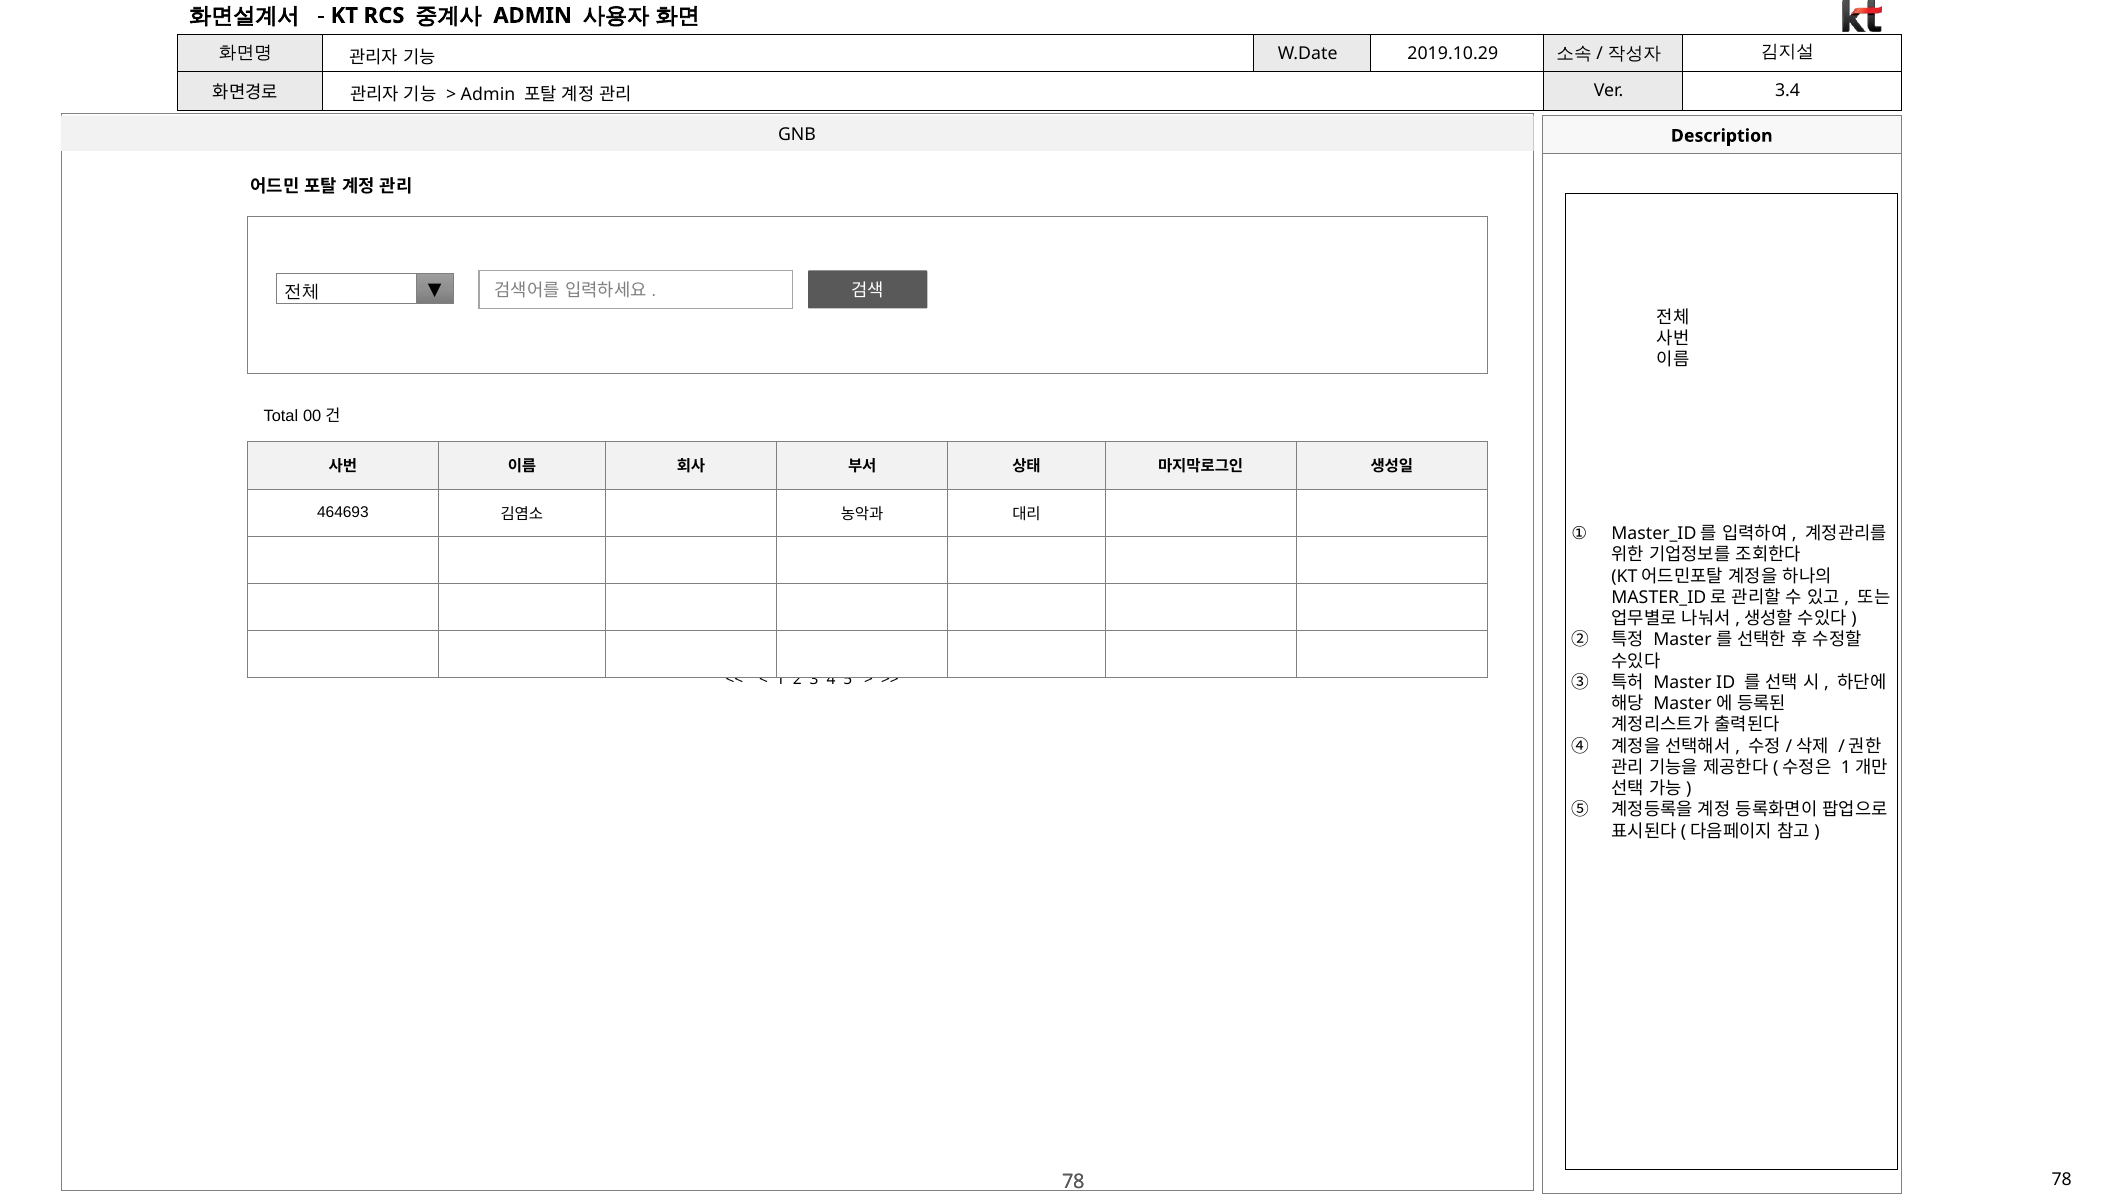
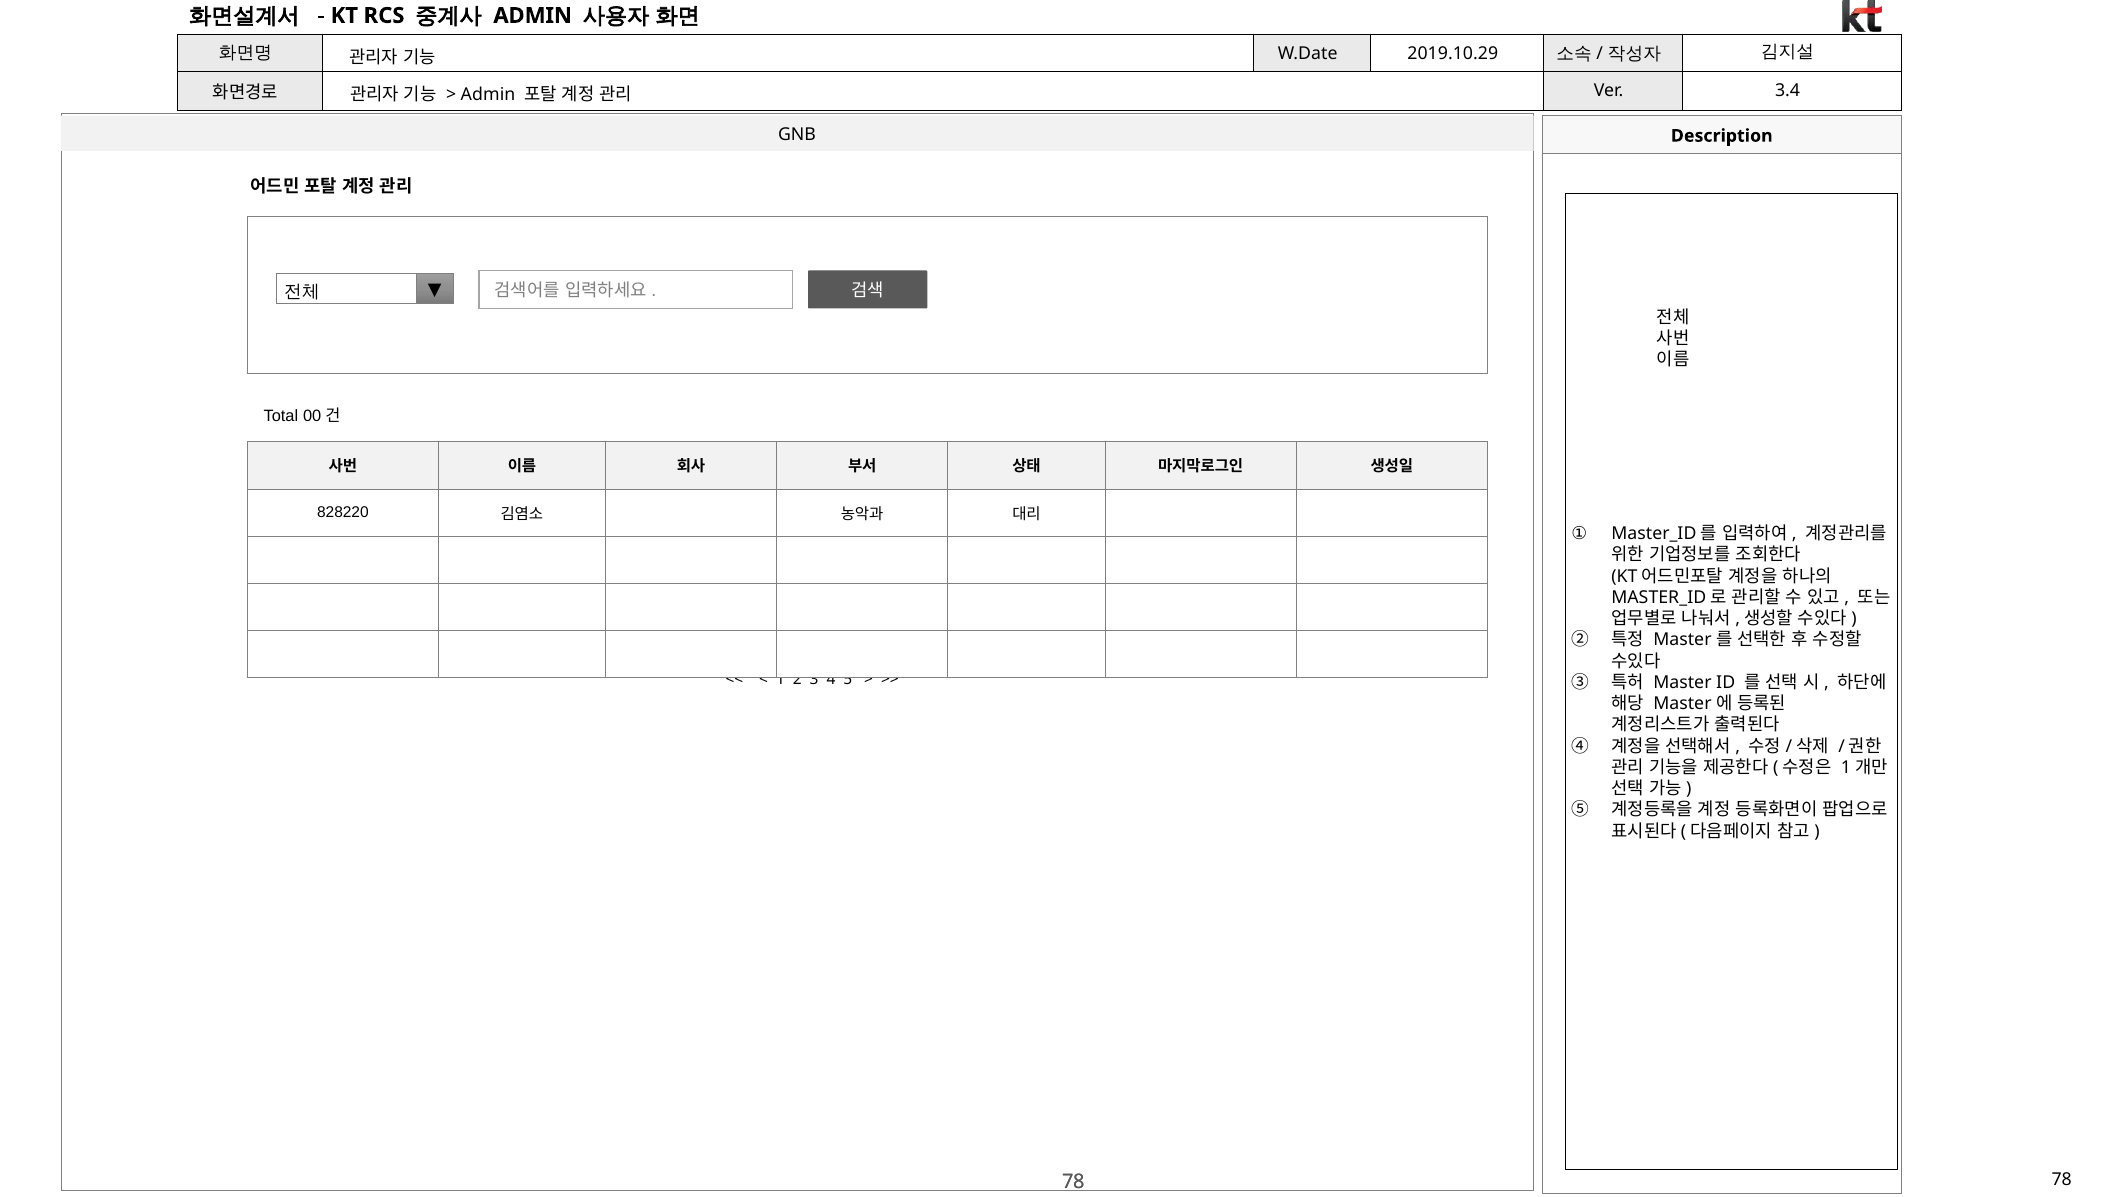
464693: 464693 -> 828220
